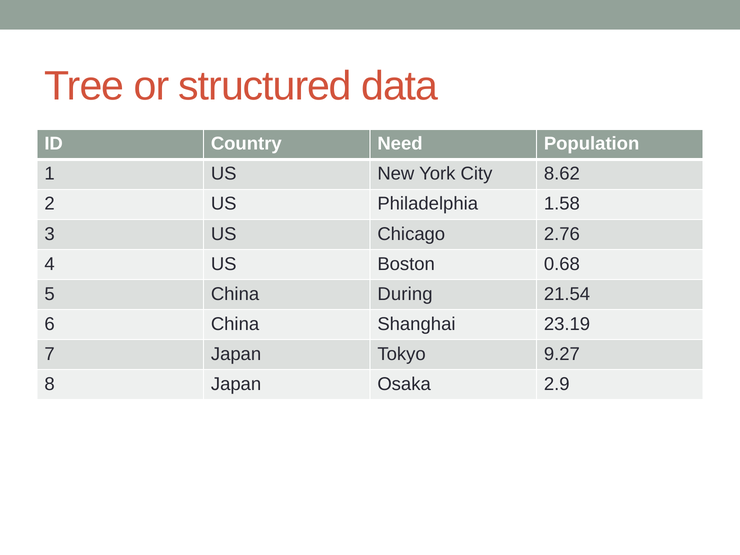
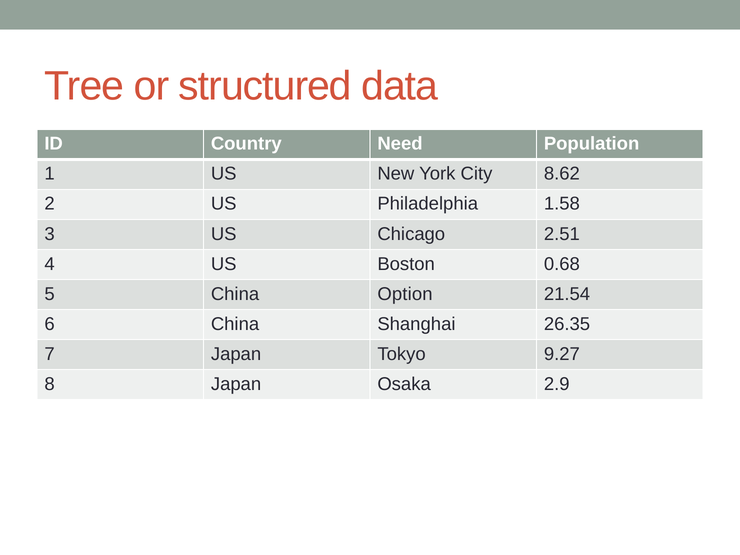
2.76: 2.76 -> 2.51
During: During -> Option
23.19: 23.19 -> 26.35
